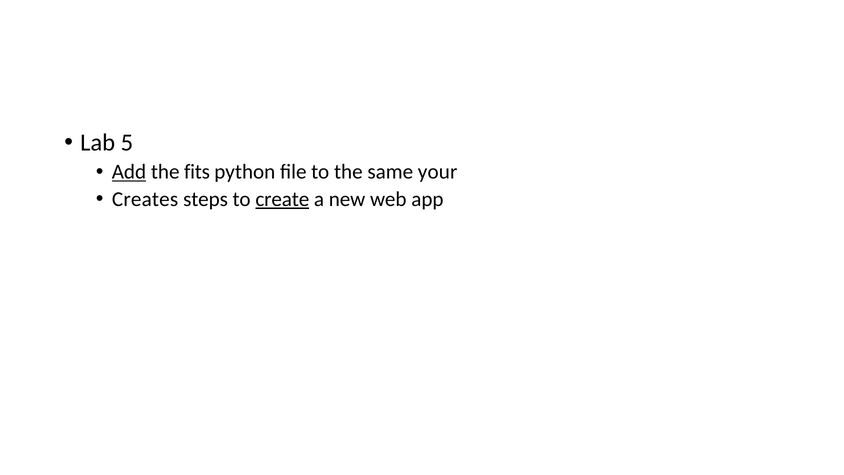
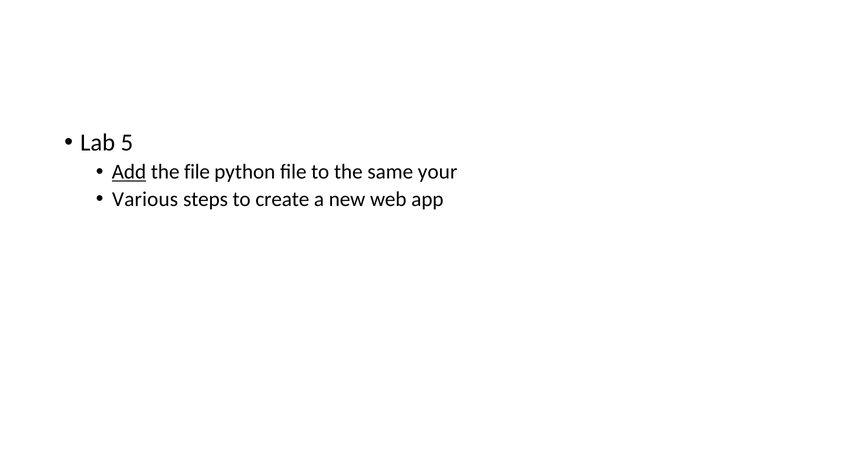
the fits: fits -> file
Creates: Creates -> Various
create underline: present -> none
